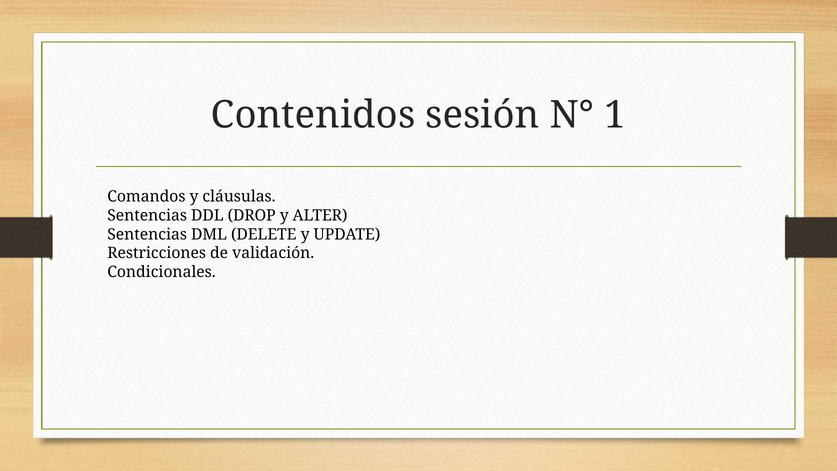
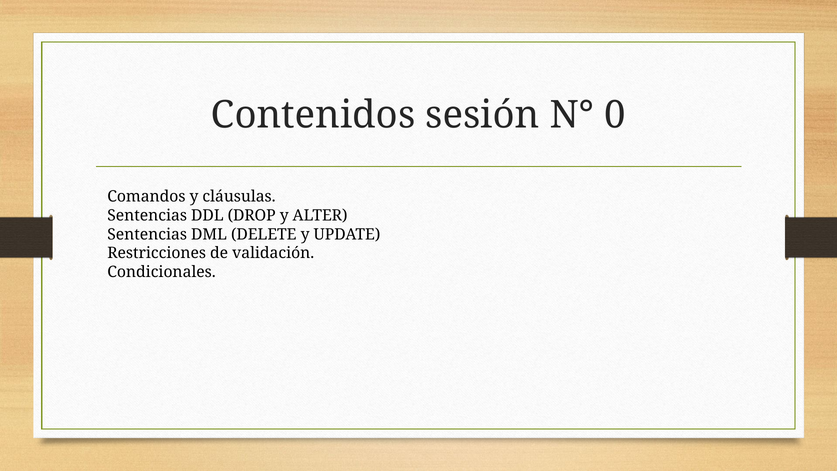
1: 1 -> 0
